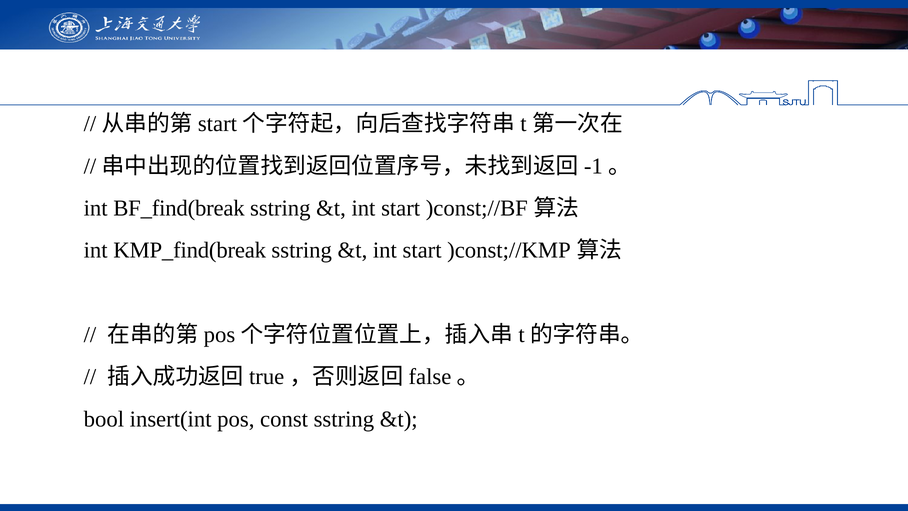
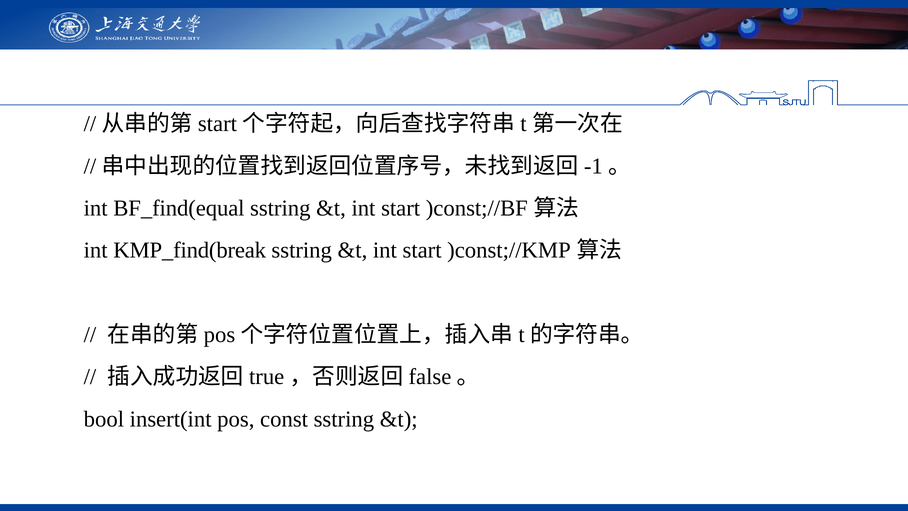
BF_find(break: BF_find(break -> BF_find(equal
